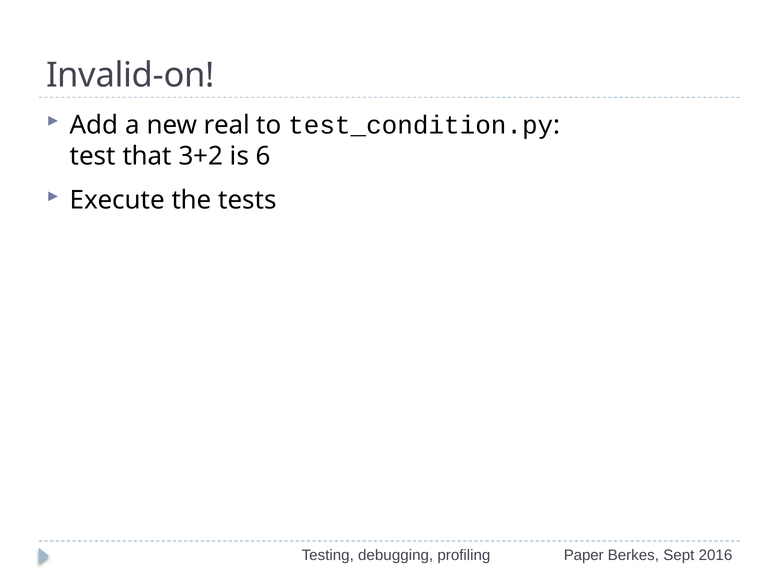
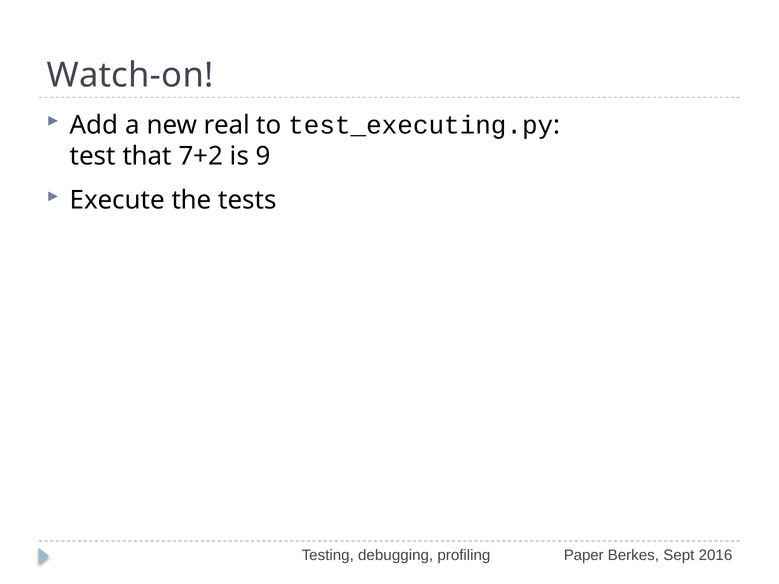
Invalid-on: Invalid-on -> Watch-on
test_condition.py: test_condition.py -> test_executing.py
3+2: 3+2 -> 7+2
6: 6 -> 9
